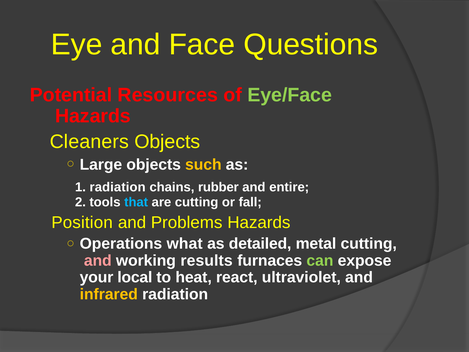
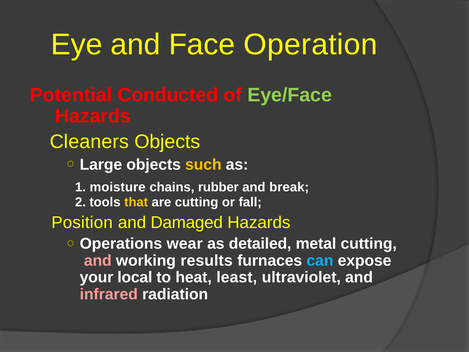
Questions: Questions -> Operation
Resources: Resources -> Conducted
radiation at (118, 187): radiation -> moisture
entire: entire -> break
that colour: light blue -> yellow
Problems: Problems -> Damaged
what: what -> wear
can colour: light green -> light blue
react: react -> least
infrared colour: yellow -> pink
